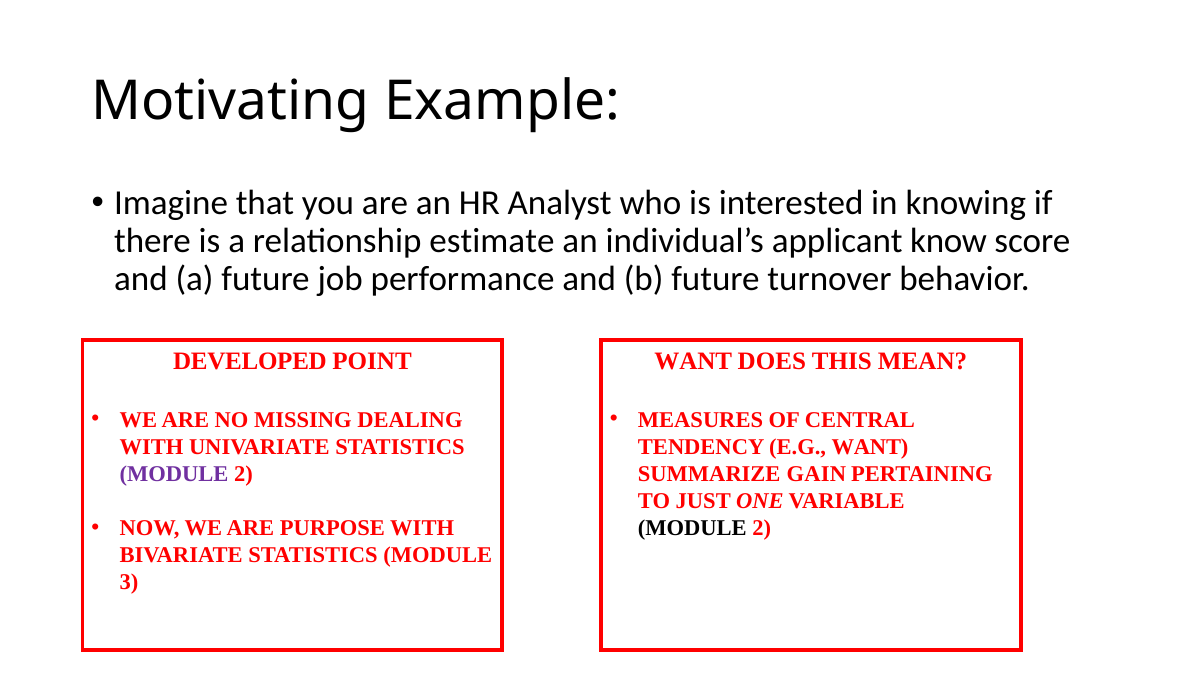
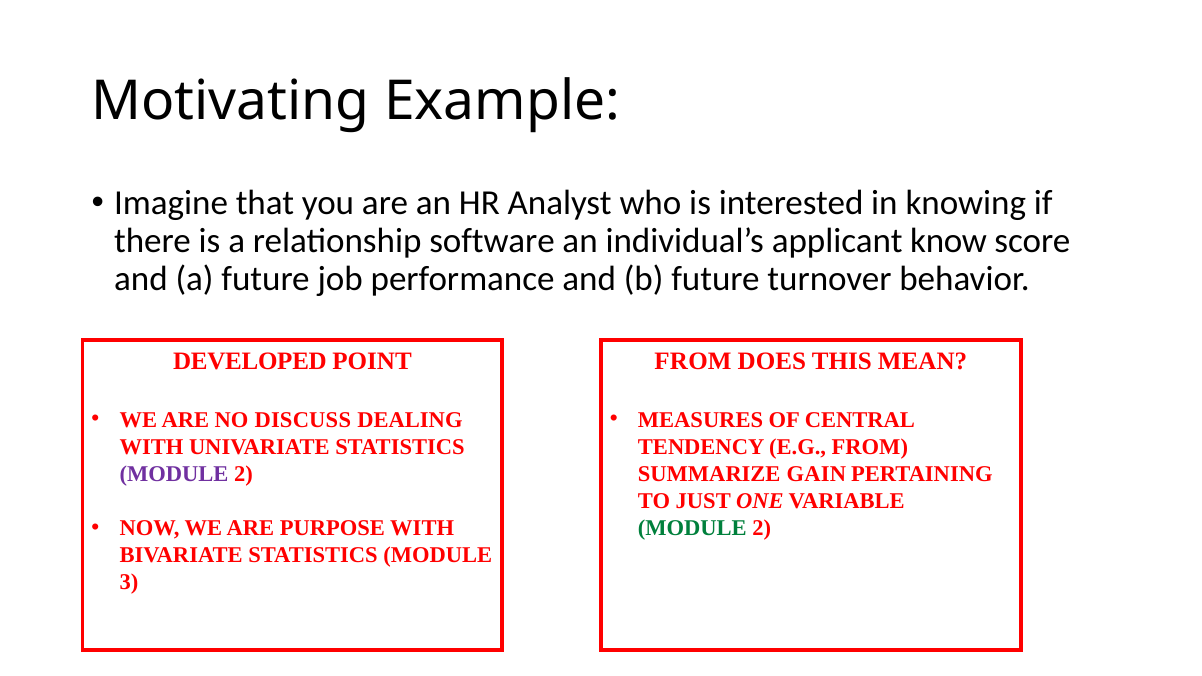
estimate: estimate -> software
WANT at (693, 361): WANT -> FROM
MISSING: MISSING -> DISCUSS
E.G WANT: WANT -> FROM
MODULE at (692, 528) colour: black -> green
